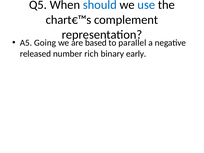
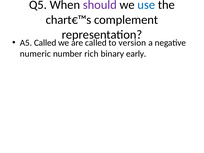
should colour: blue -> purple
A5 Going: Going -> Called
are based: based -> called
parallel: parallel -> version
released: released -> numeric
